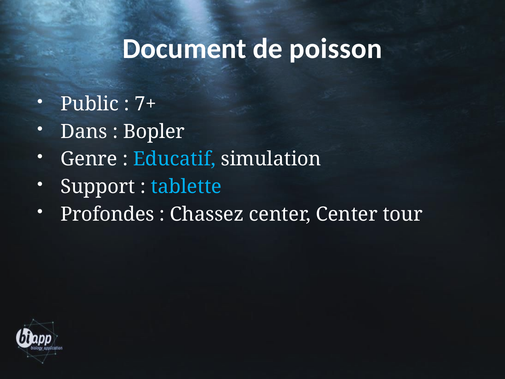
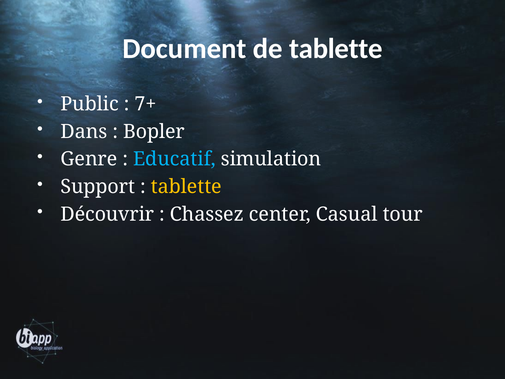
de poisson: poisson -> tablette
tablette at (186, 187) colour: light blue -> yellow
Profondes: Profondes -> Découvrir
center Center: Center -> Casual
